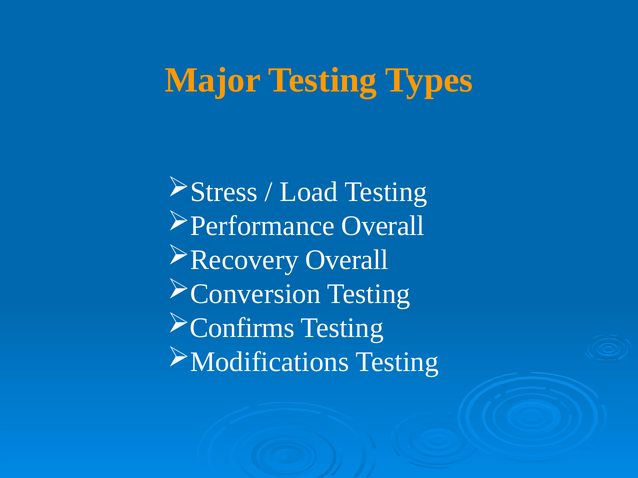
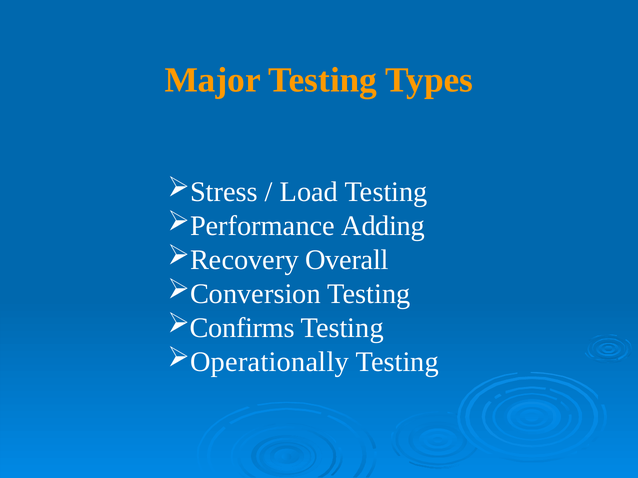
Performance Overall: Overall -> Adding
Modifications: Modifications -> Operationally
